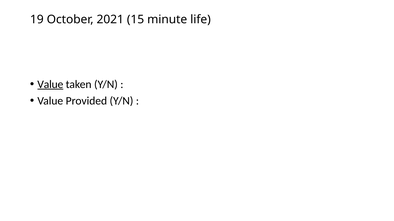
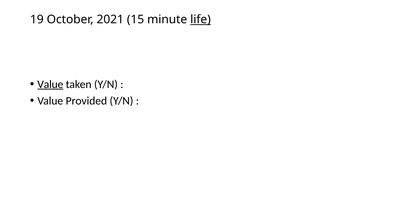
life underline: none -> present
